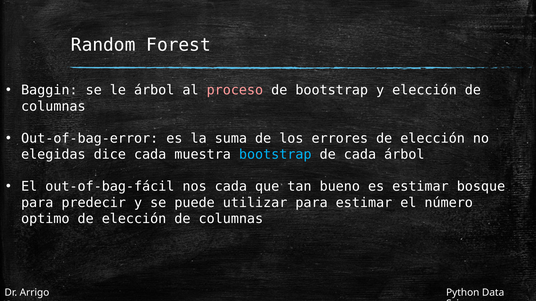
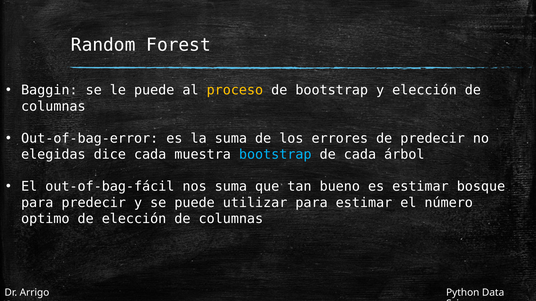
le árbol: árbol -> puede
proceso colour: pink -> yellow
errores de elección: elección -> predecir
nos cada: cada -> suma
